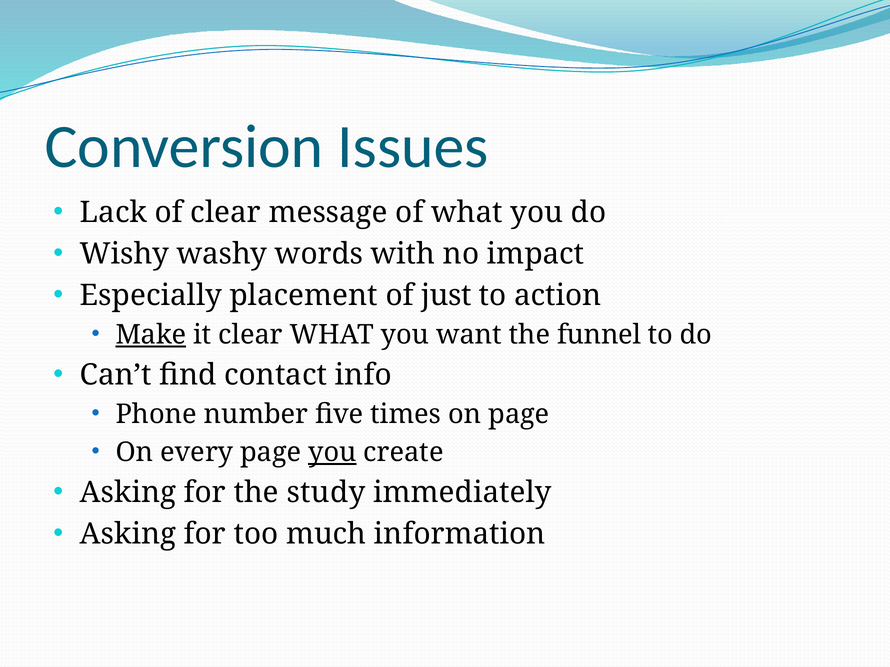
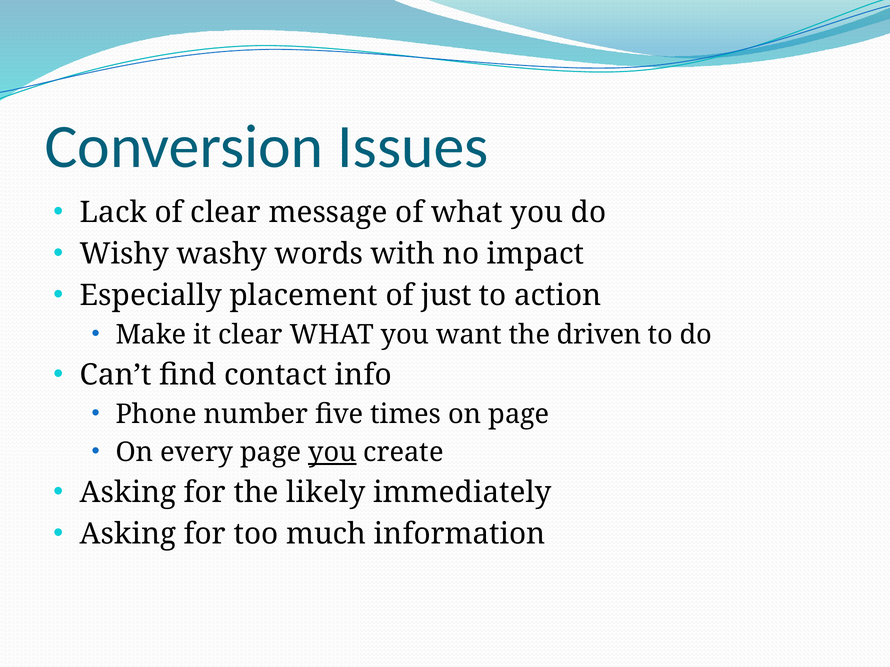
Make underline: present -> none
funnel: funnel -> driven
study: study -> likely
